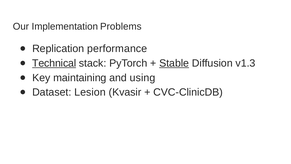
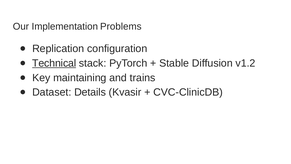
performance: performance -> configuration
Stable underline: present -> none
v1.3: v1.3 -> v1.2
using: using -> trains
Lesion: Lesion -> Details
